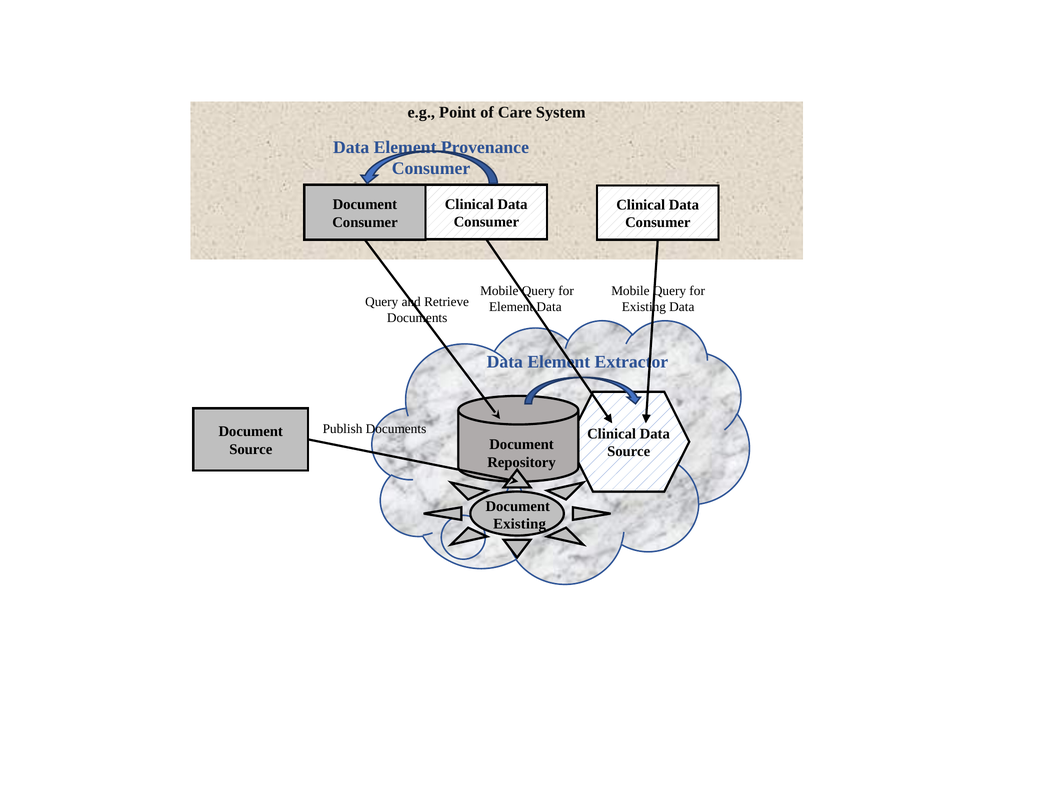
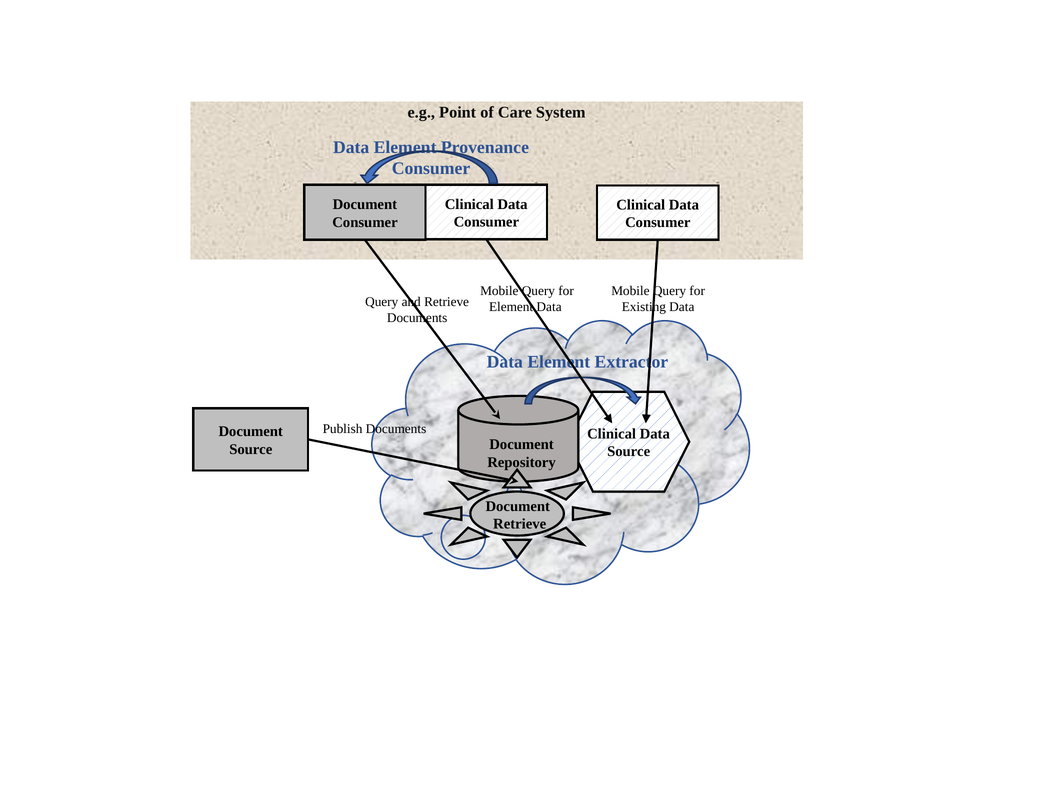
Existing at (520, 524): Existing -> Retrieve
